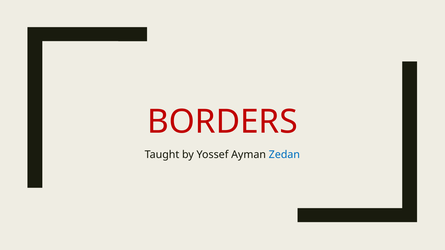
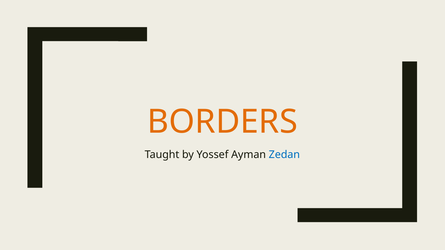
BORDERS colour: red -> orange
